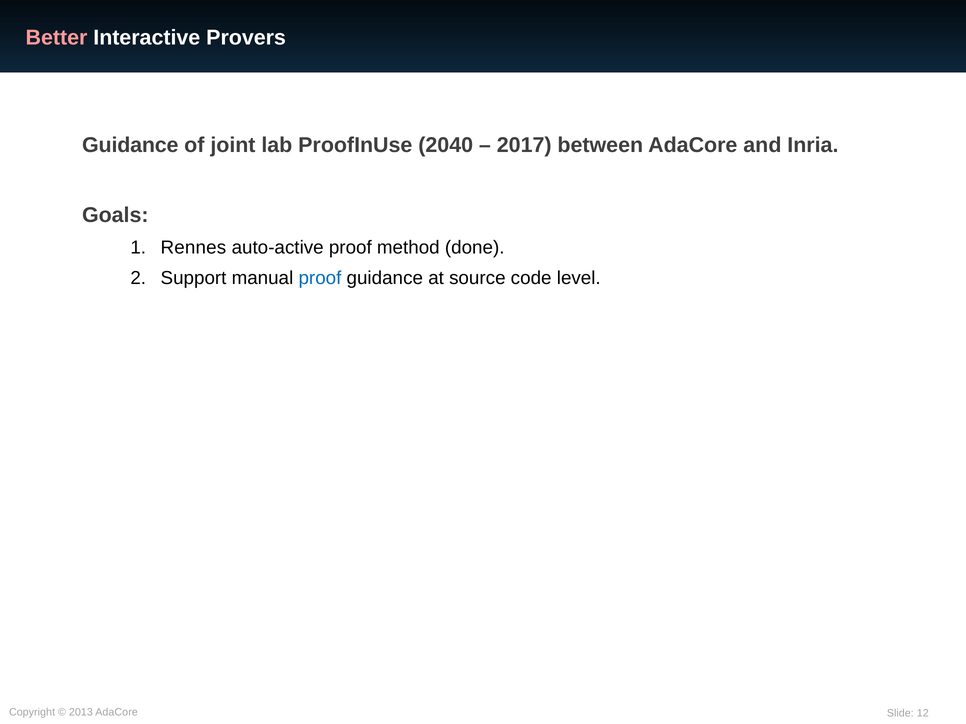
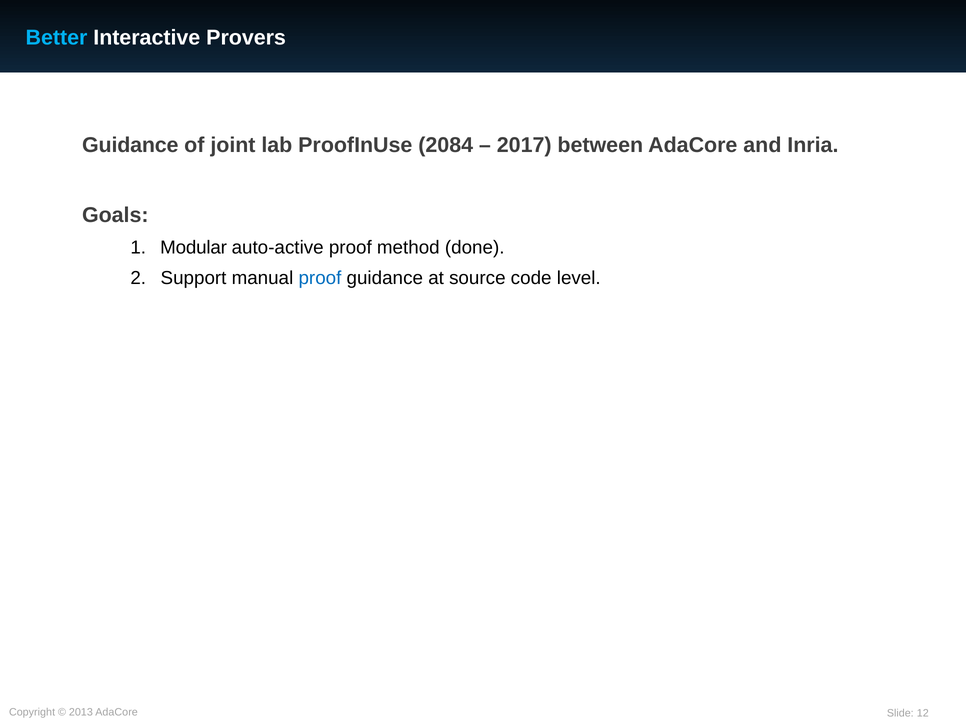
Better colour: pink -> light blue
2040: 2040 -> 2084
Rennes: Rennes -> Modular
